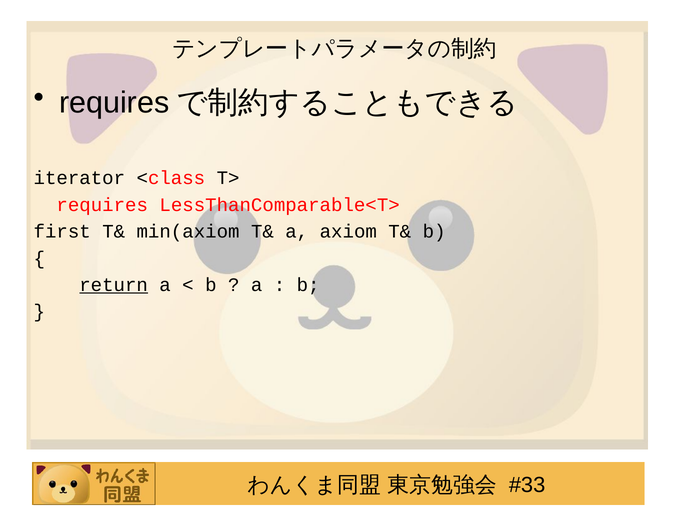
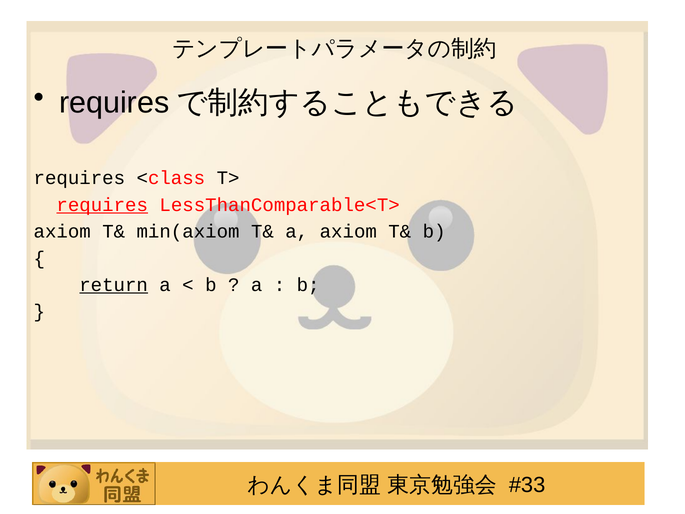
iterator at (79, 178): iterator -> requires
requires at (102, 205) underline: none -> present
first at (62, 231): first -> axiom
